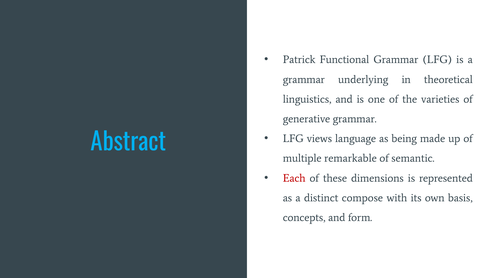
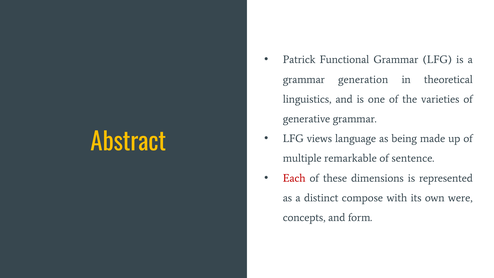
underlying: underlying -> generation
Abstract colour: light blue -> yellow
semantic: semantic -> sentence
basis: basis -> were
